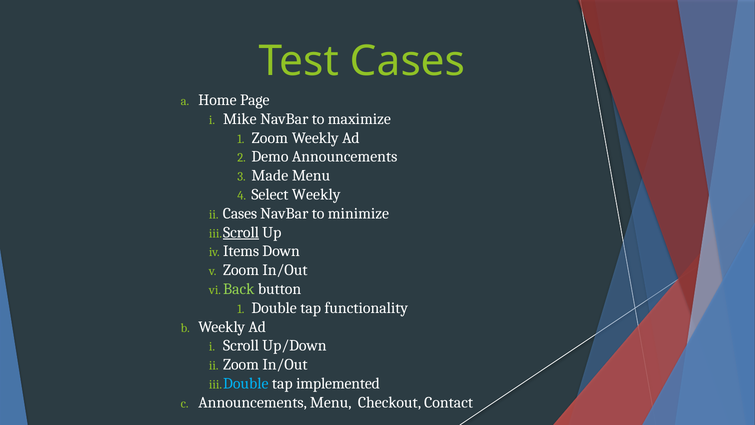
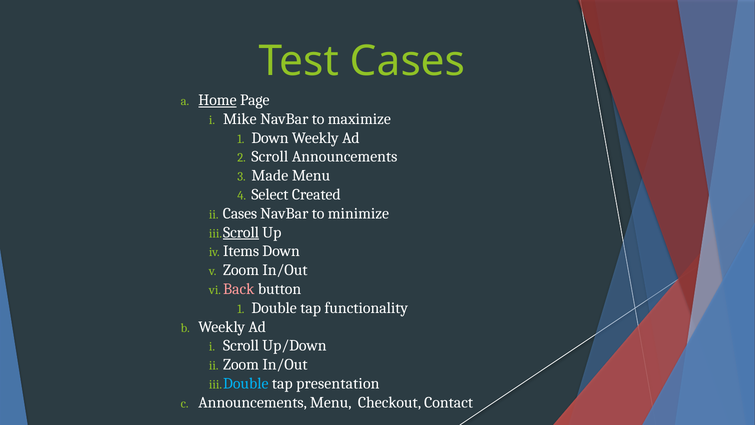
Home underline: none -> present
Zoom at (270, 138): Zoom -> Down
Demo at (270, 157): Demo -> Scroll
Select Weekly: Weekly -> Created
Back colour: light green -> pink
implemented: implemented -> presentation
